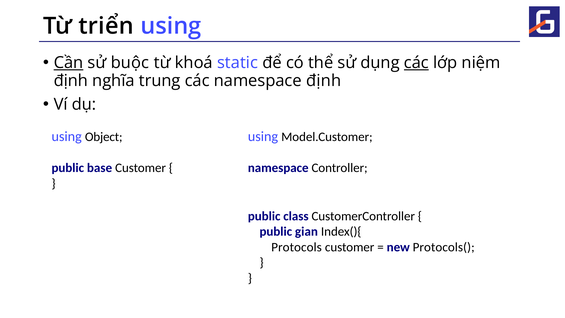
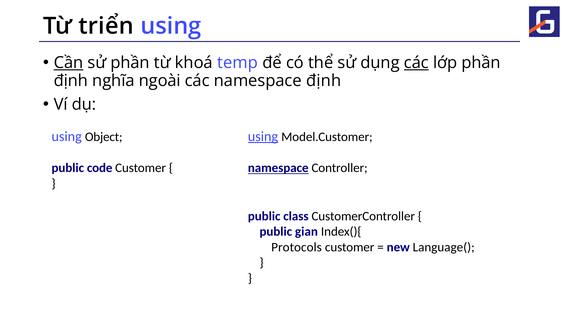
sử buộc: buộc -> phần
static: static -> temp
lớp niệm: niệm -> phần
trung: trung -> ngoài
using at (263, 136) underline: none -> present
base: base -> code
namespace at (278, 168) underline: none -> present
Protocols(: Protocols( -> Language(
